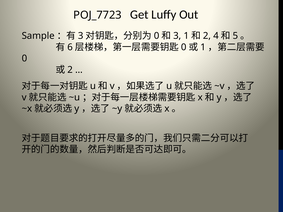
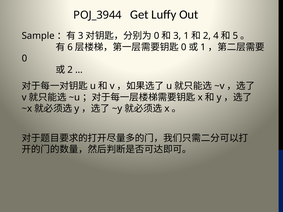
POJ_7723: POJ_7723 -> POJ_3944
